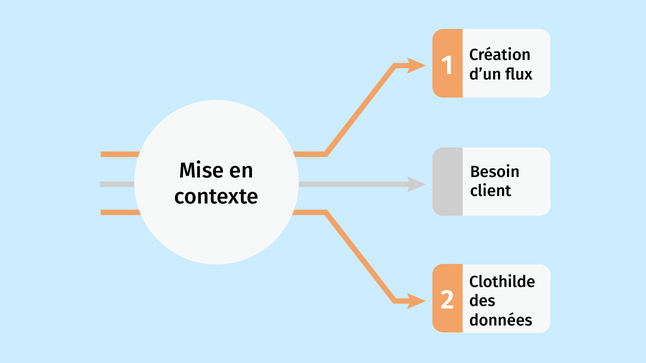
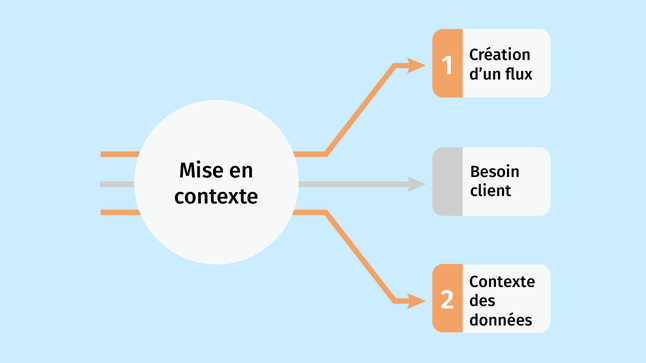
Clothilde at (502, 282): Clothilde -> Contexte
